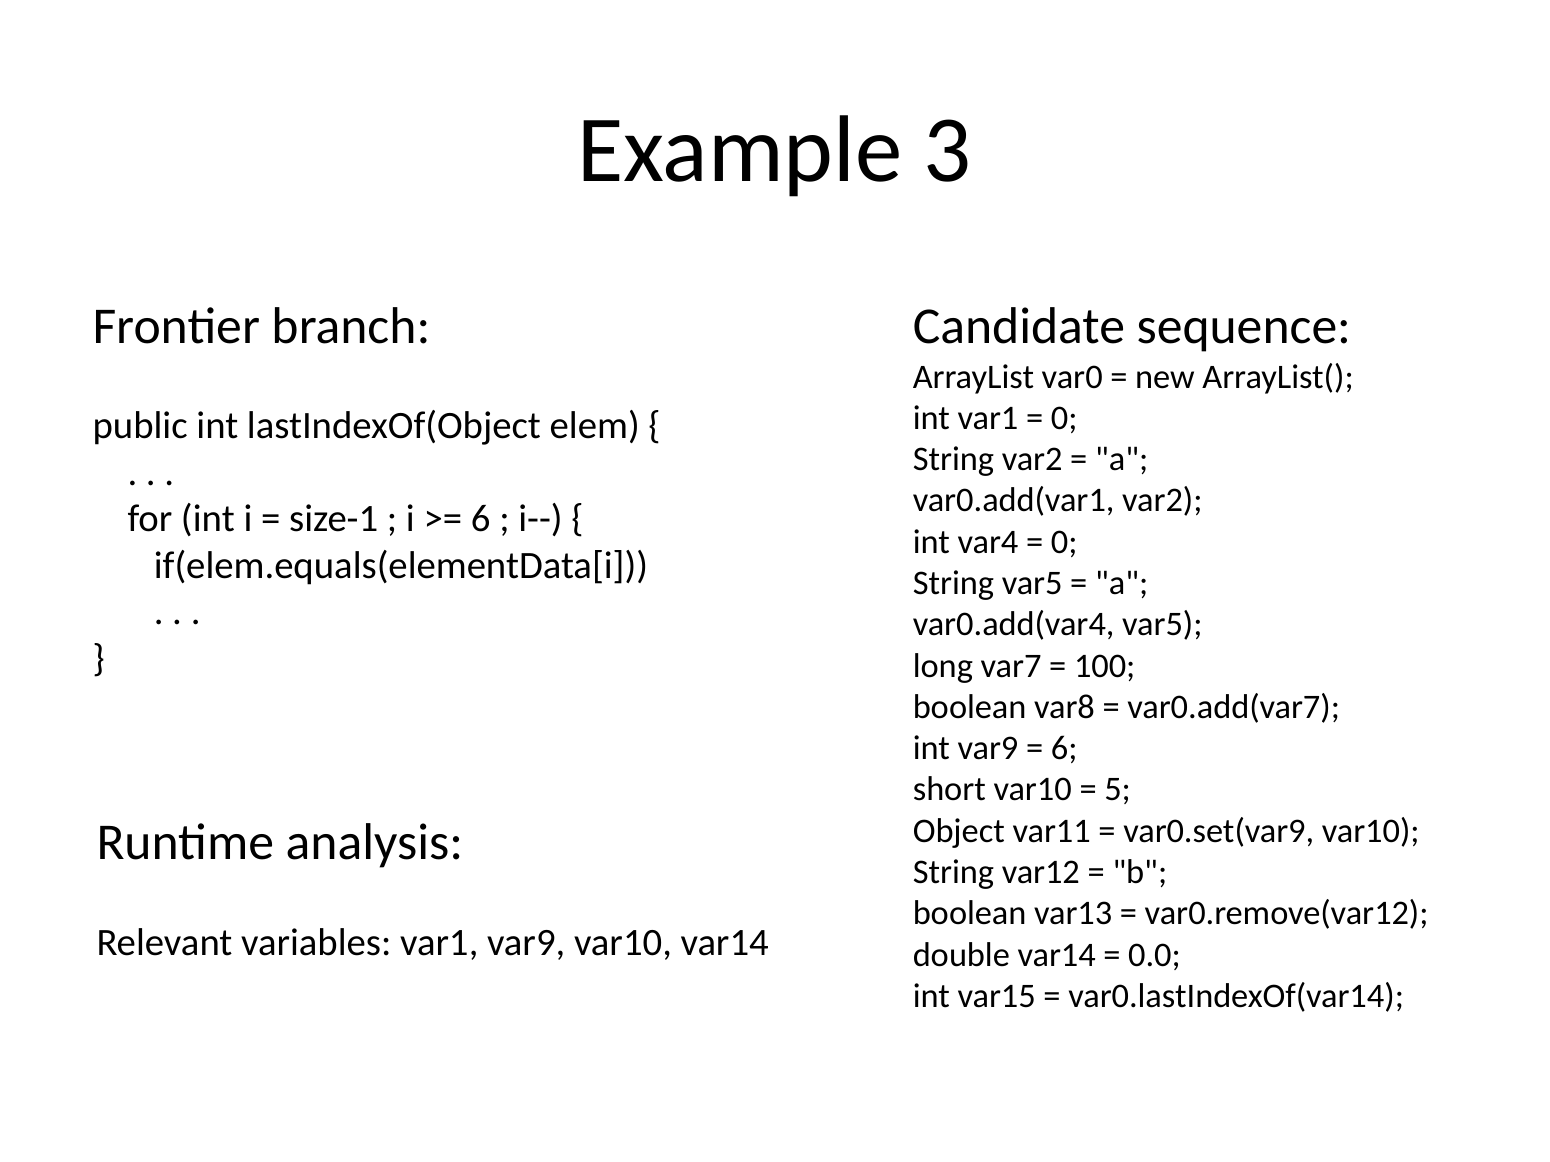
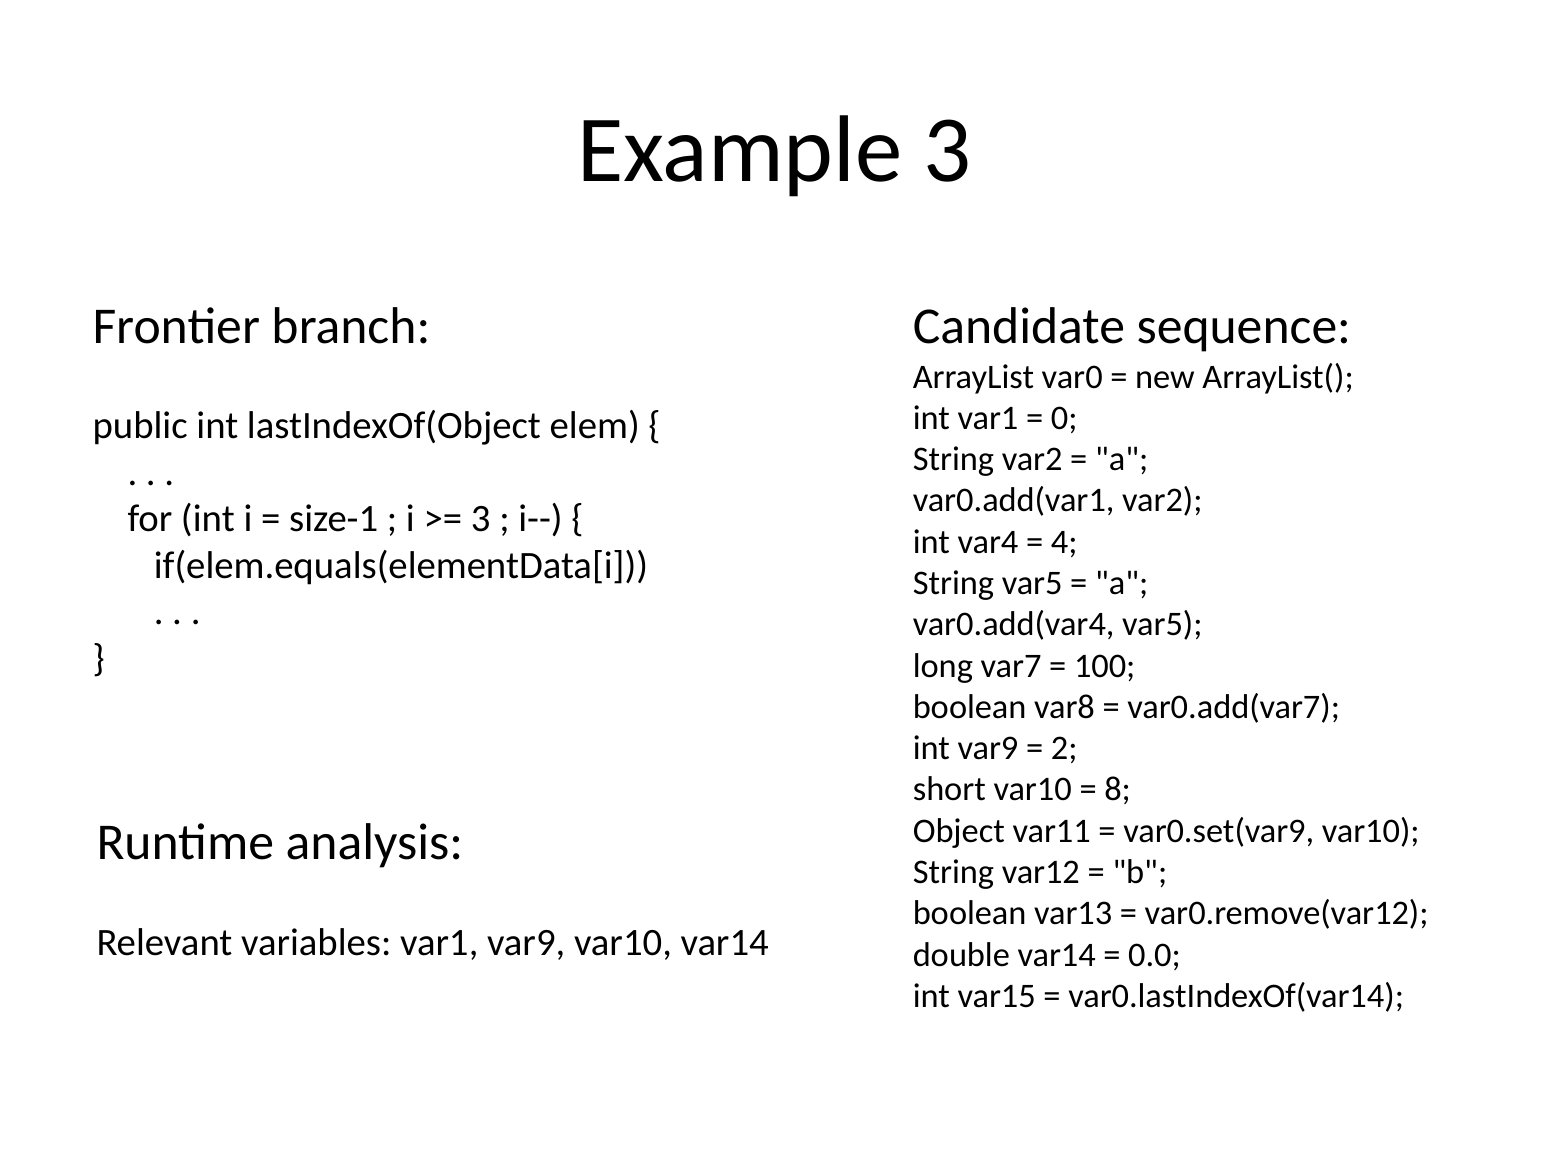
6 at (481, 519): 6 -> 3
0 at (1064, 542): 0 -> 4
6 at (1064, 749): 6 -> 2
5: 5 -> 8
